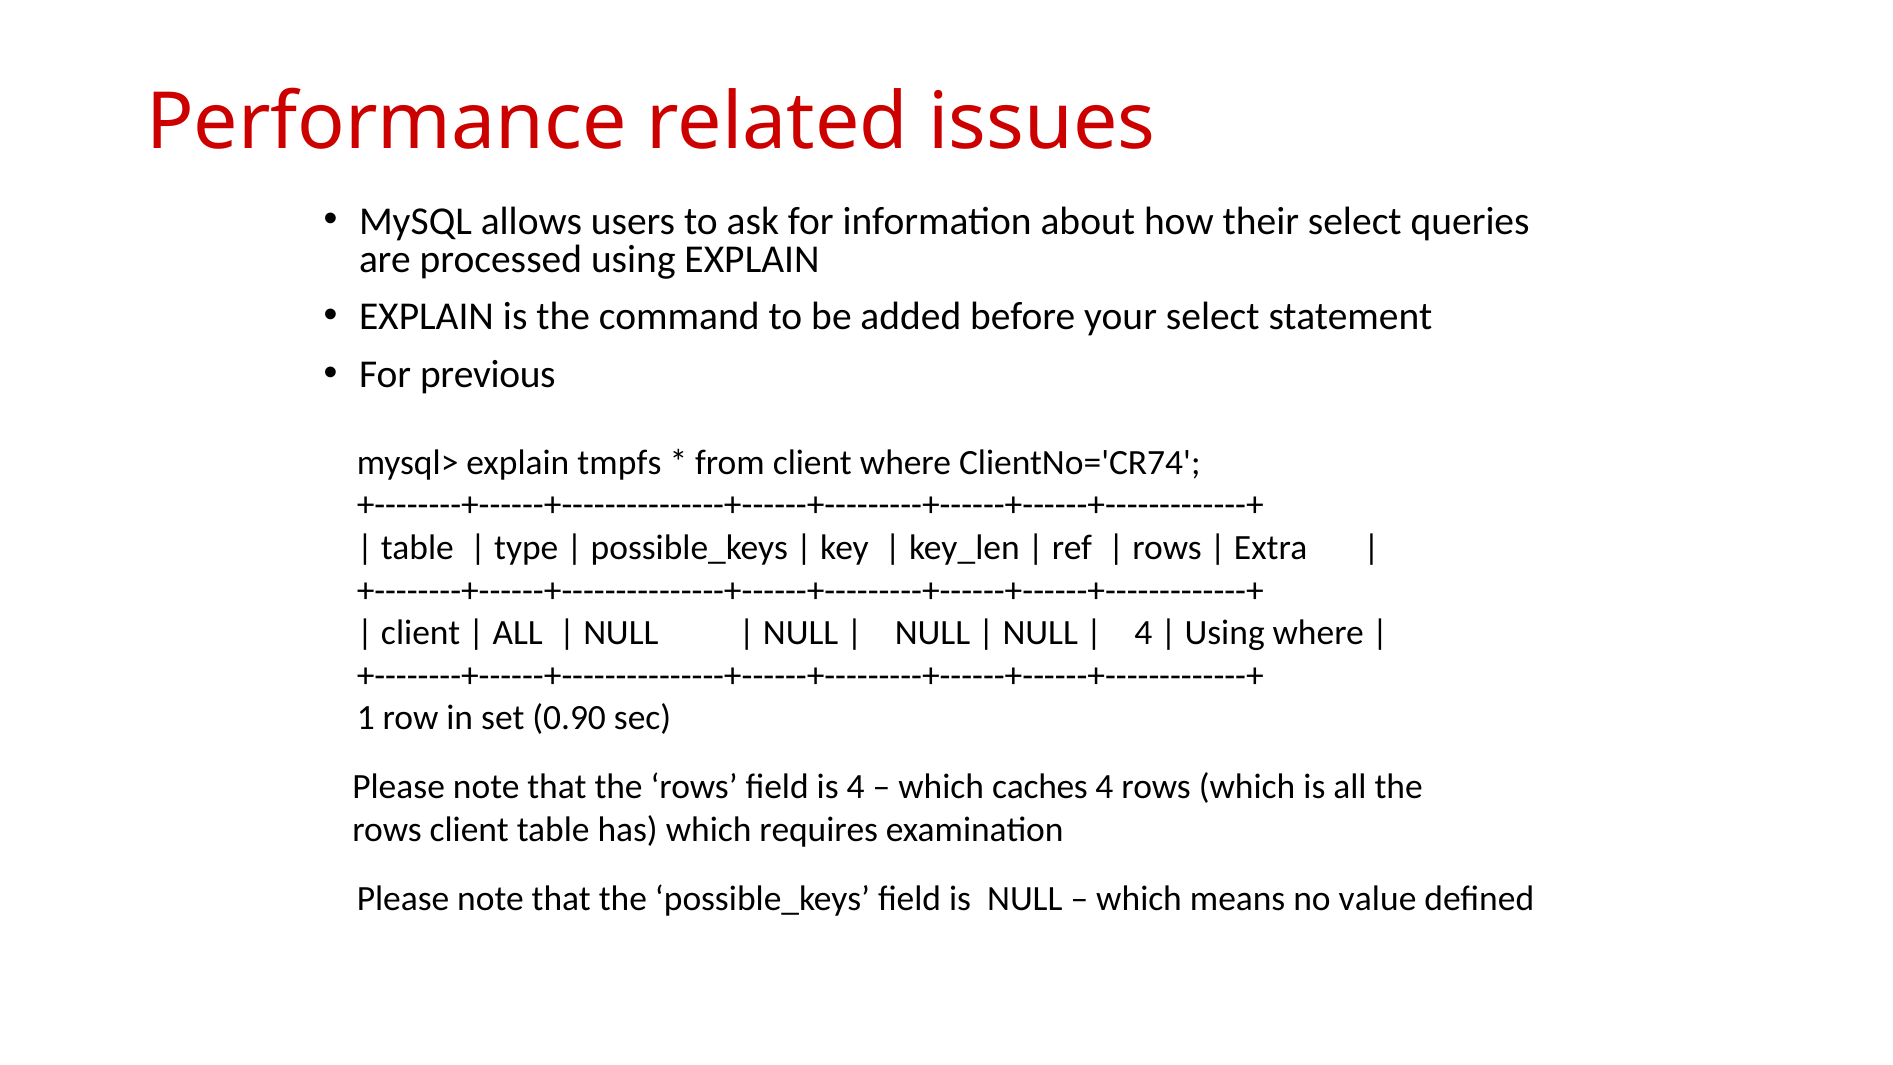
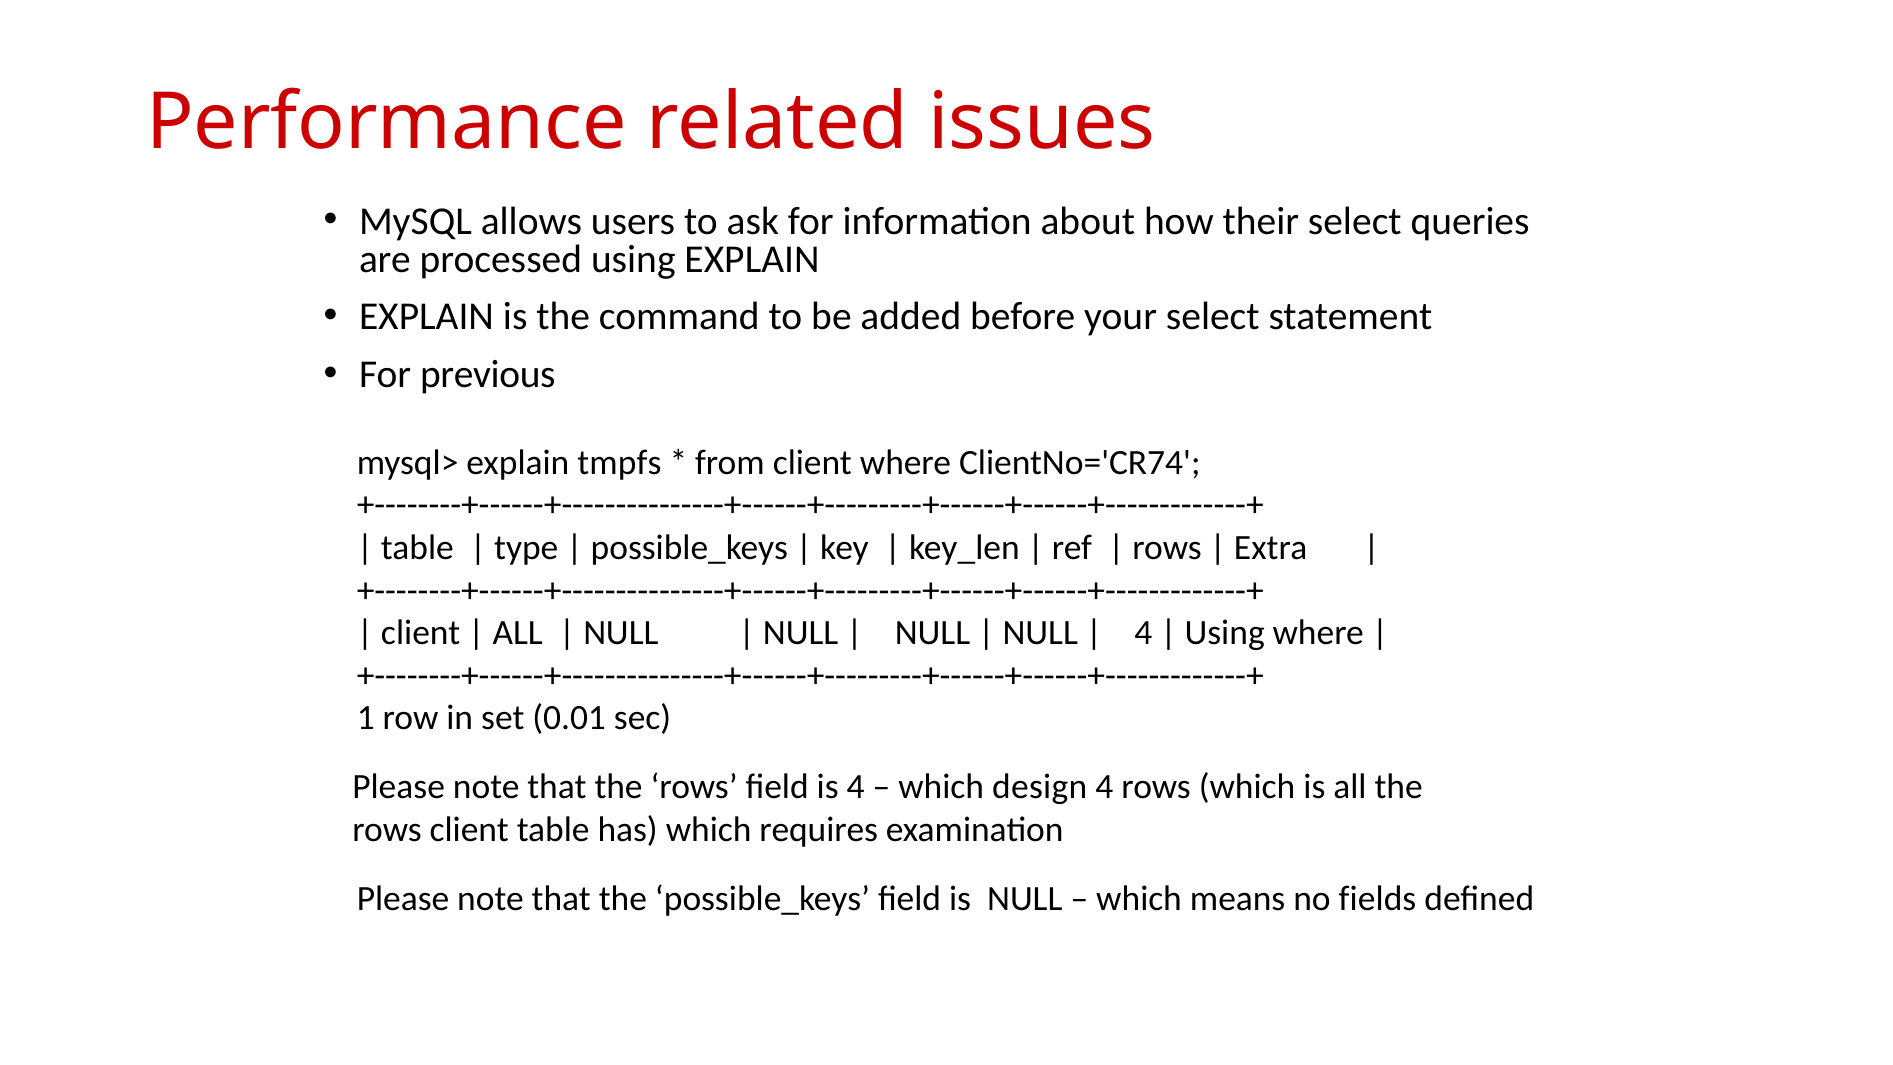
0.90: 0.90 -> 0.01
caches: caches -> design
value: value -> fields
